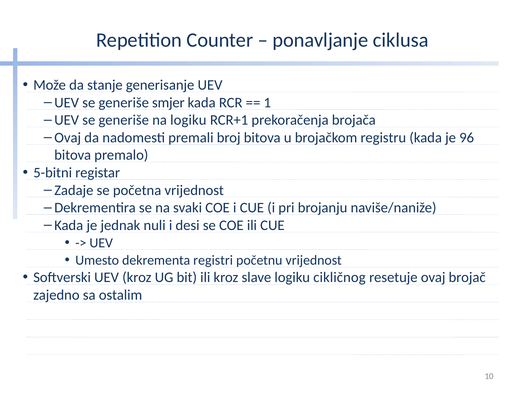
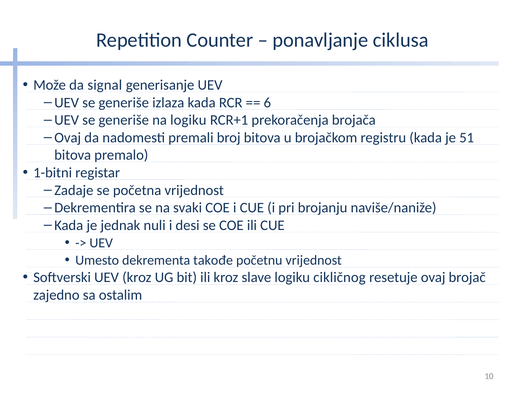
stanje: stanje -> signal
smjer: smjer -> izlaza
1: 1 -> 6
96: 96 -> 51
5-bitni: 5-bitni -> 1-bitni
registri: registri -> takođe
